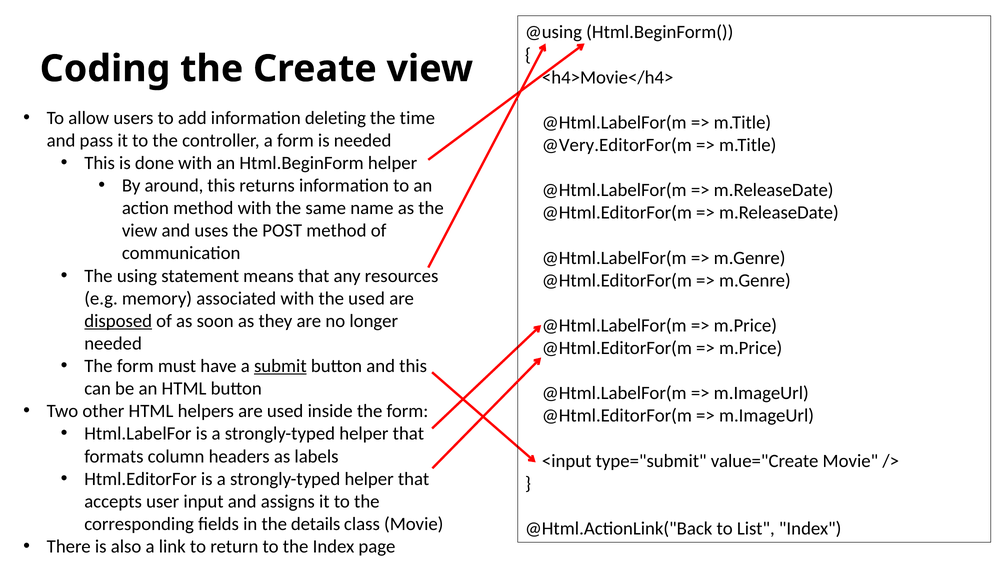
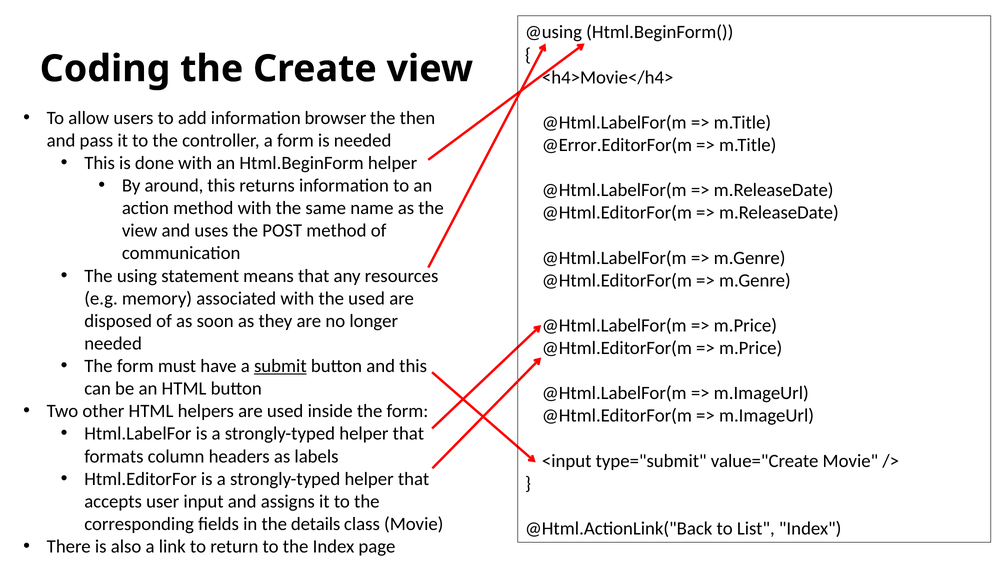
deleting: deleting -> browser
time: time -> then
@Very.EditorFor(m: @Very.EditorFor(m -> @Error.EditorFor(m
disposed underline: present -> none
